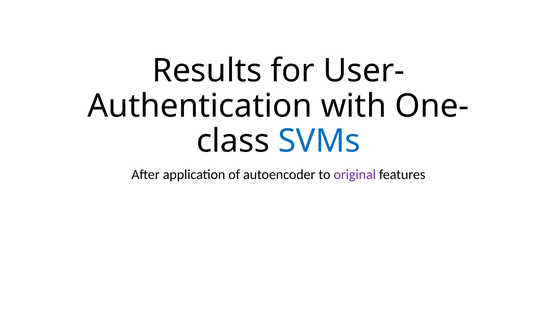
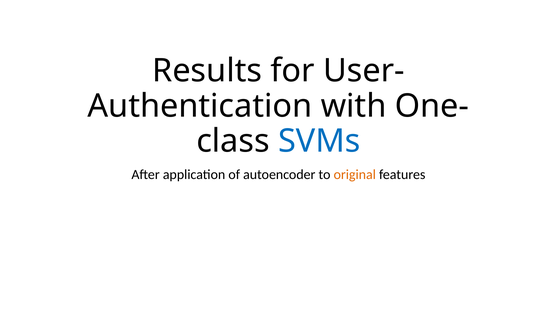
original colour: purple -> orange
